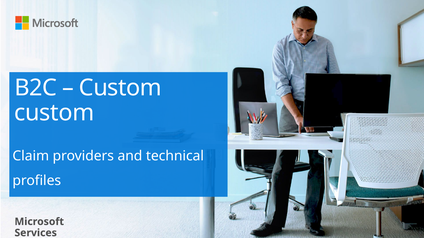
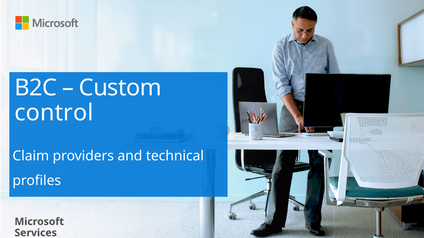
custom at (54, 113): custom -> control
